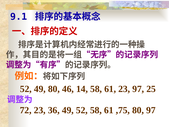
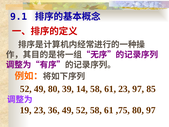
46: 46 -> 39
25: 25 -> 85
72: 72 -> 19
